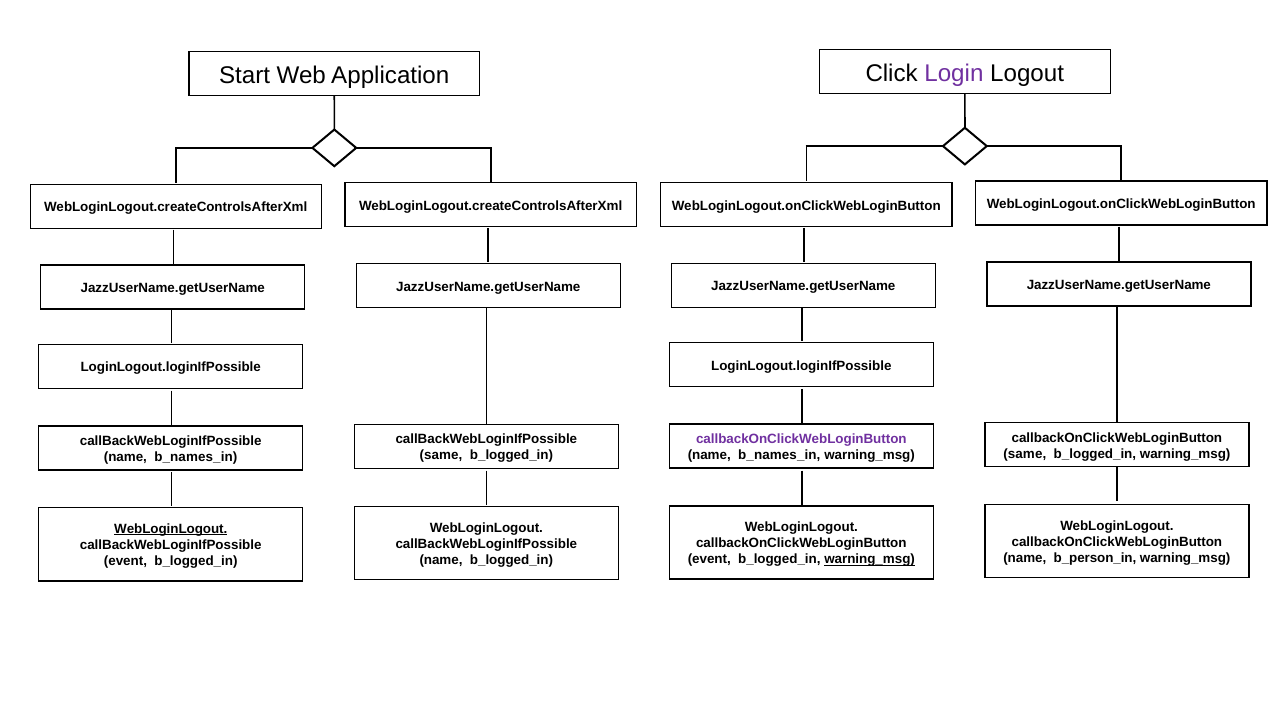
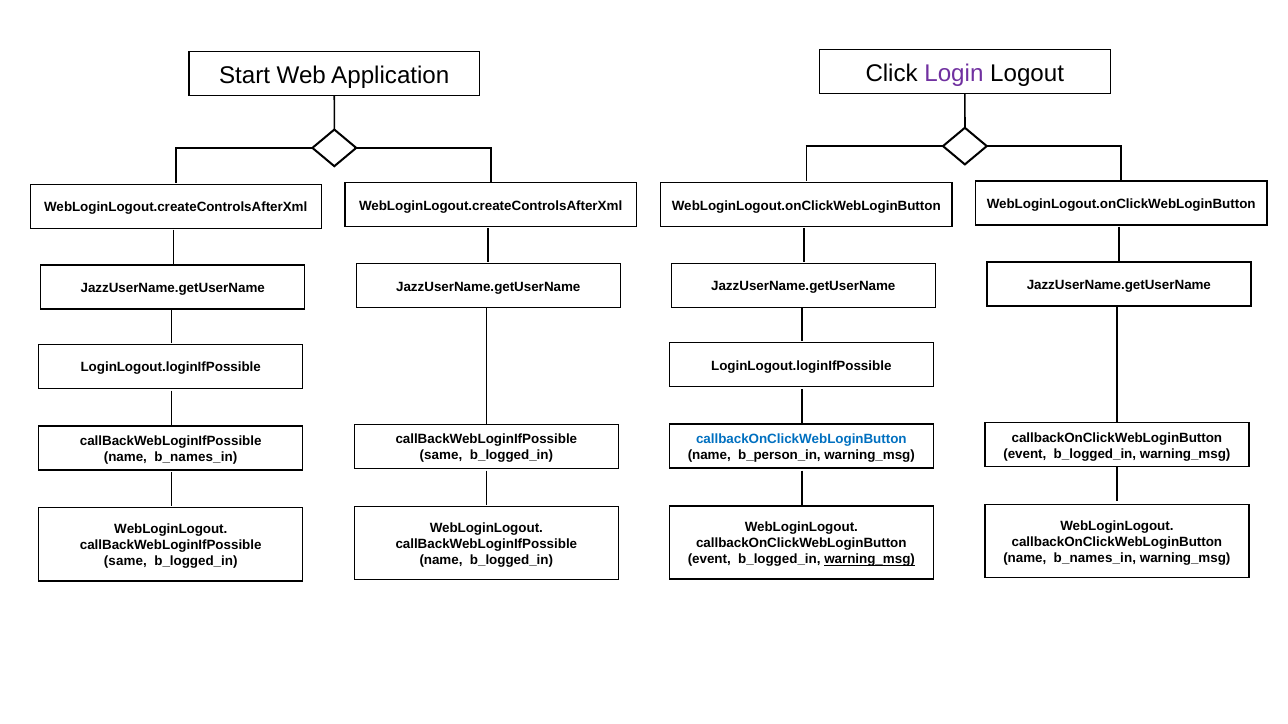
callbackOnClickWebLoginButton at (801, 439) colour: purple -> blue
same at (1025, 454): same -> event
b_names_in at (779, 455): b_names_in -> b_person_in
WebLoginLogout at (171, 529) underline: present -> none
b_person_in at (1095, 559): b_person_in -> b_names_in
event at (125, 562): event -> same
